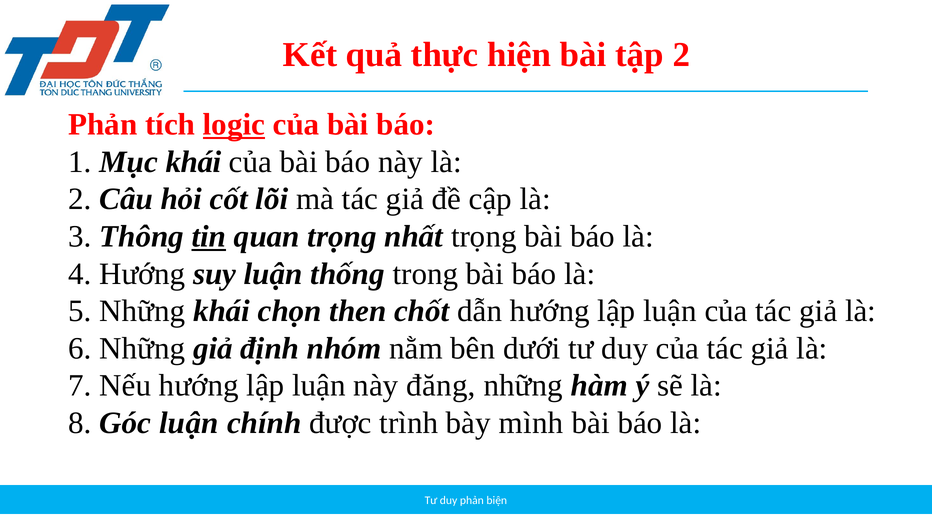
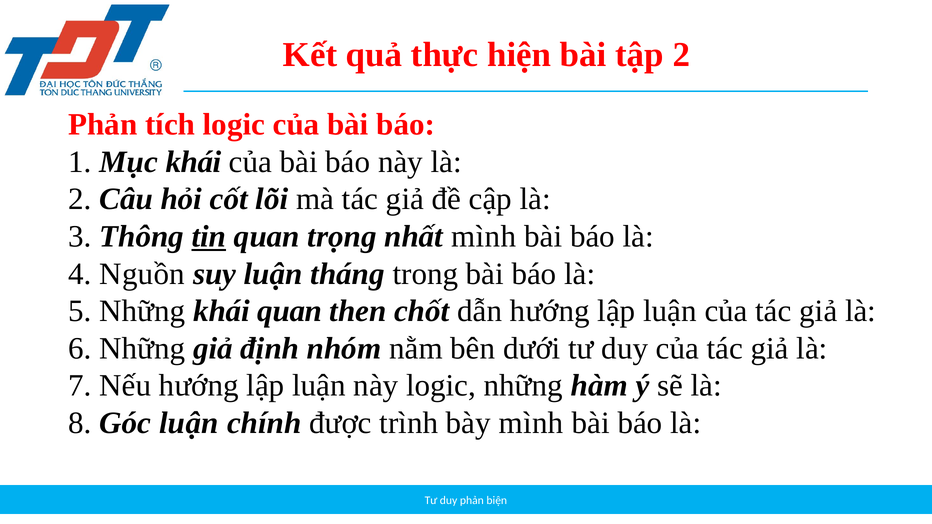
logic at (234, 125) underline: present -> none
nhất trọng: trọng -> mình
4 Hướng: Hướng -> Nguồn
thống: thống -> tháng
khái chọn: chọn -> quan
này đăng: đăng -> logic
